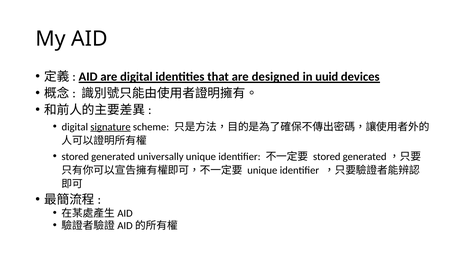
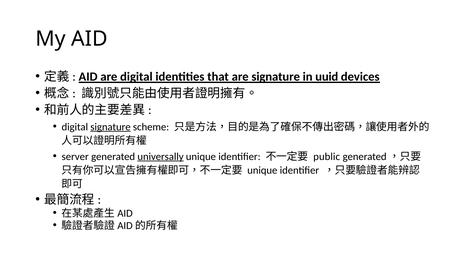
are designed: designed -> signature
stored at (75, 157): stored -> server
universally underline: none -> present
stored at (327, 157): stored -> public
